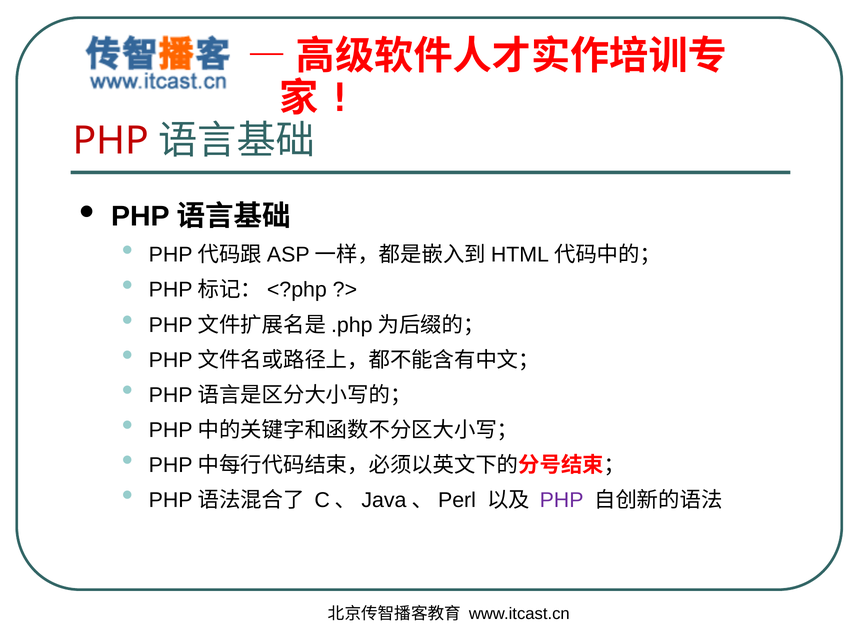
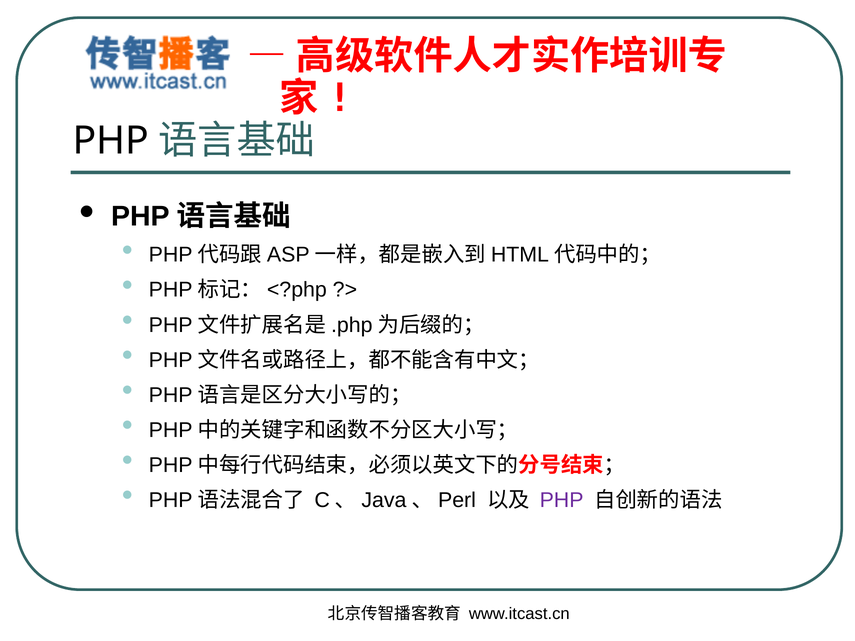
PHP at (111, 141) colour: red -> black
